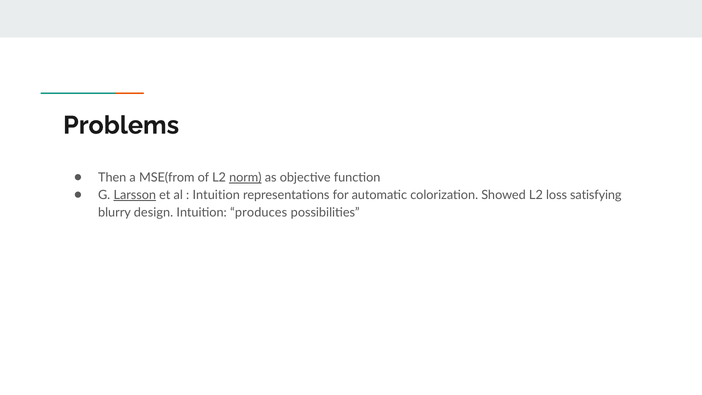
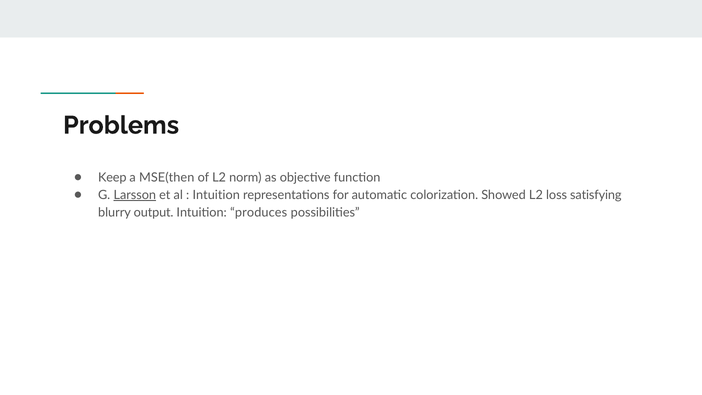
Then: Then -> Keep
MSE(from: MSE(from -> MSE(then
norm underline: present -> none
design: design -> output
